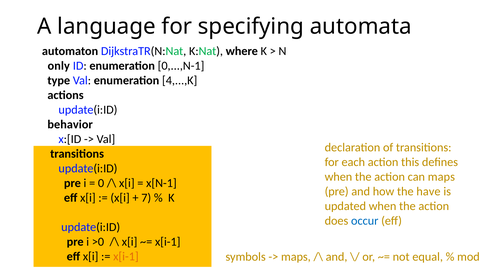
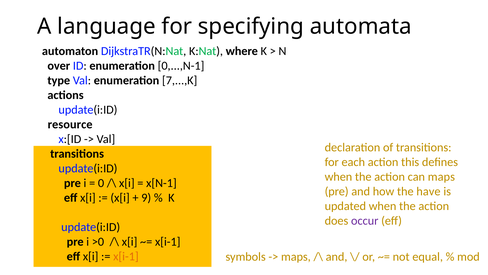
only: only -> over
4,...,K: 4,...,K -> 7,...,K
behavior: behavior -> resource
7: 7 -> 9
occur colour: blue -> purple
